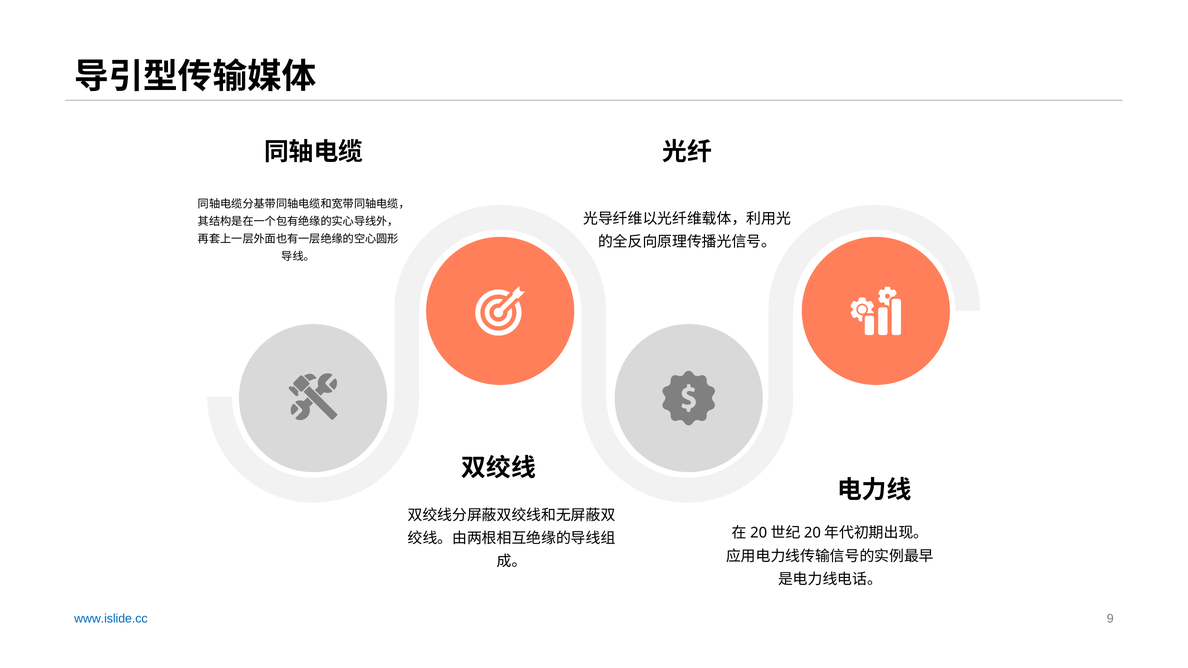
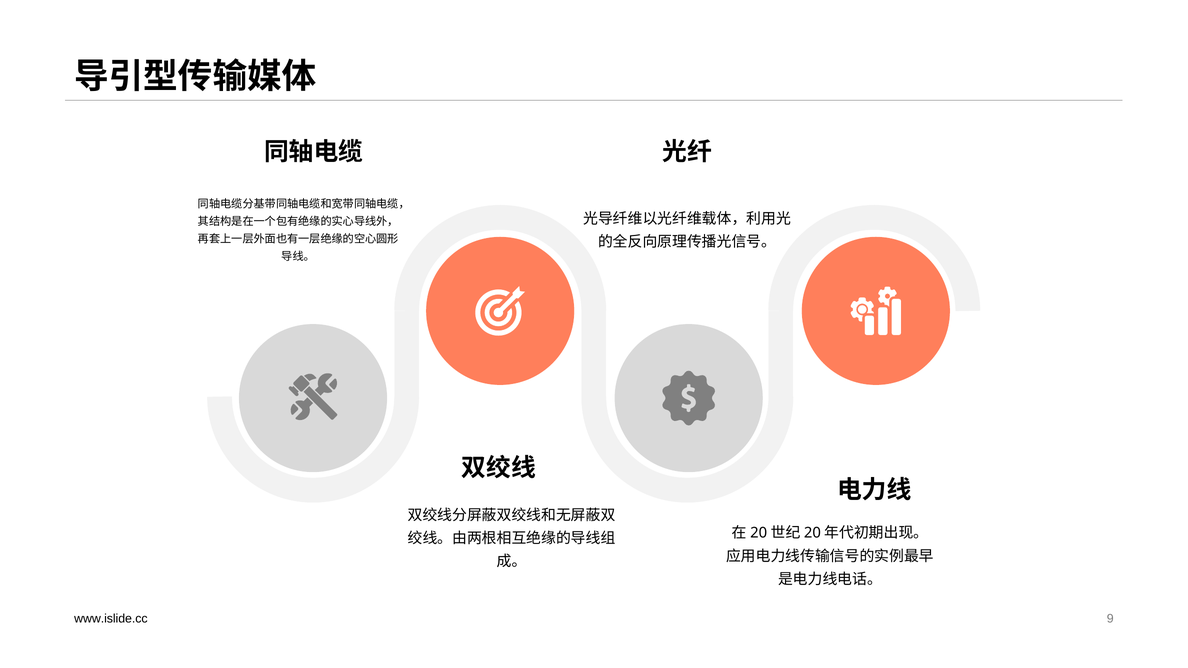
www.islide.cc colour: blue -> black
